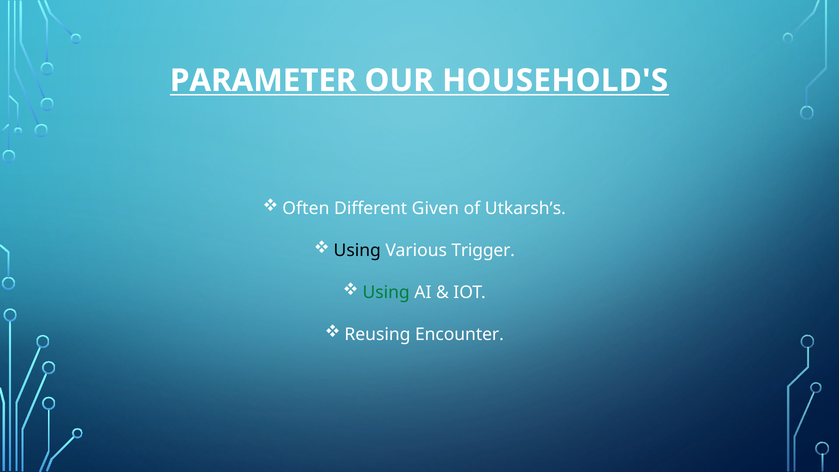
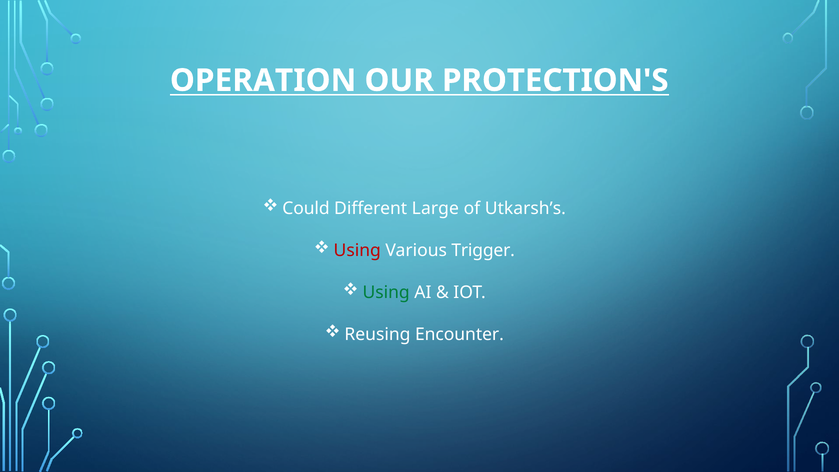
PARAMETER: PARAMETER -> OPERATION
HOUSEHOLD'S: HOUSEHOLD'S -> PROTECTION'S
Often: Often -> Could
Given: Given -> Large
Using at (357, 250) colour: black -> red
